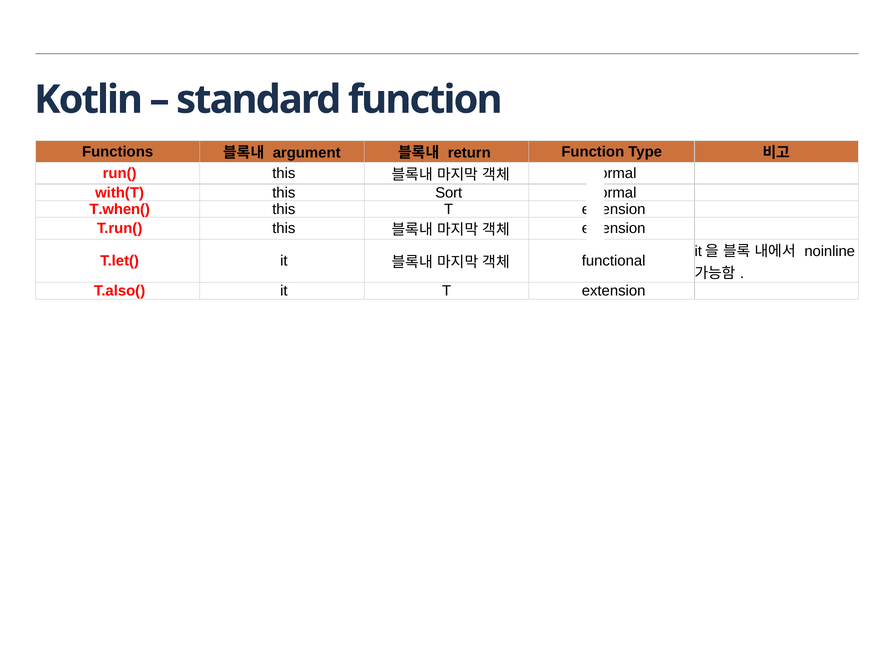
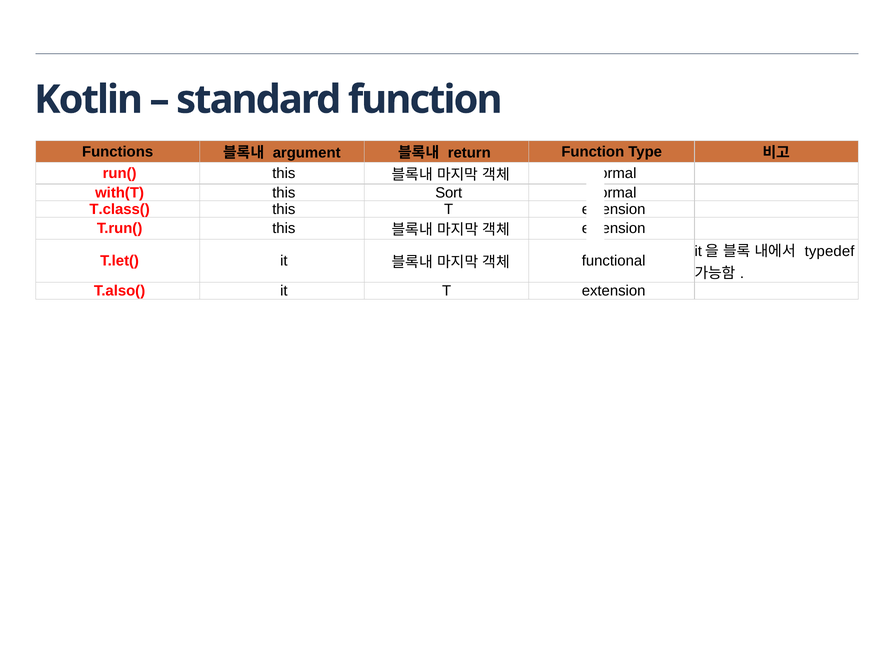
T.when(: T.when( -> T.class(
noinline: noinline -> typedef
